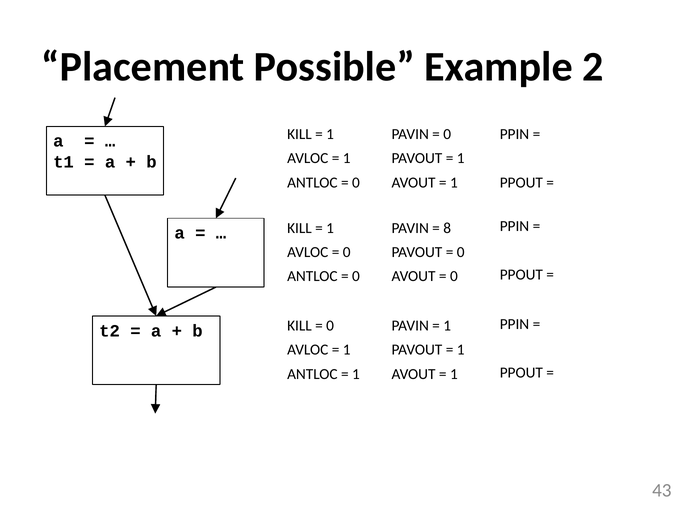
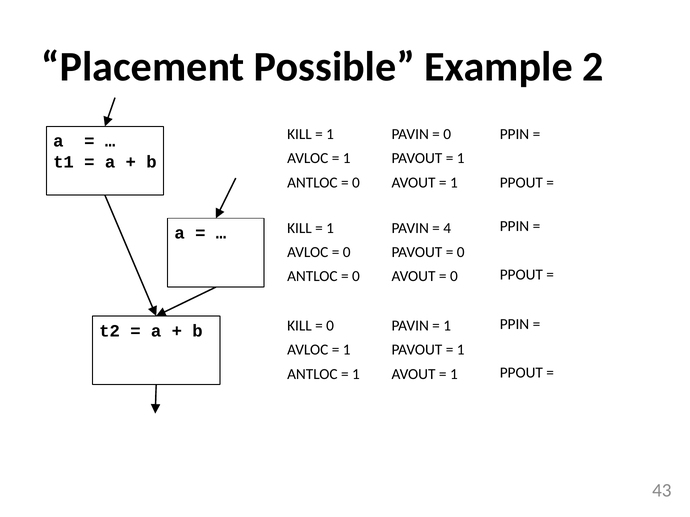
8: 8 -> 4
